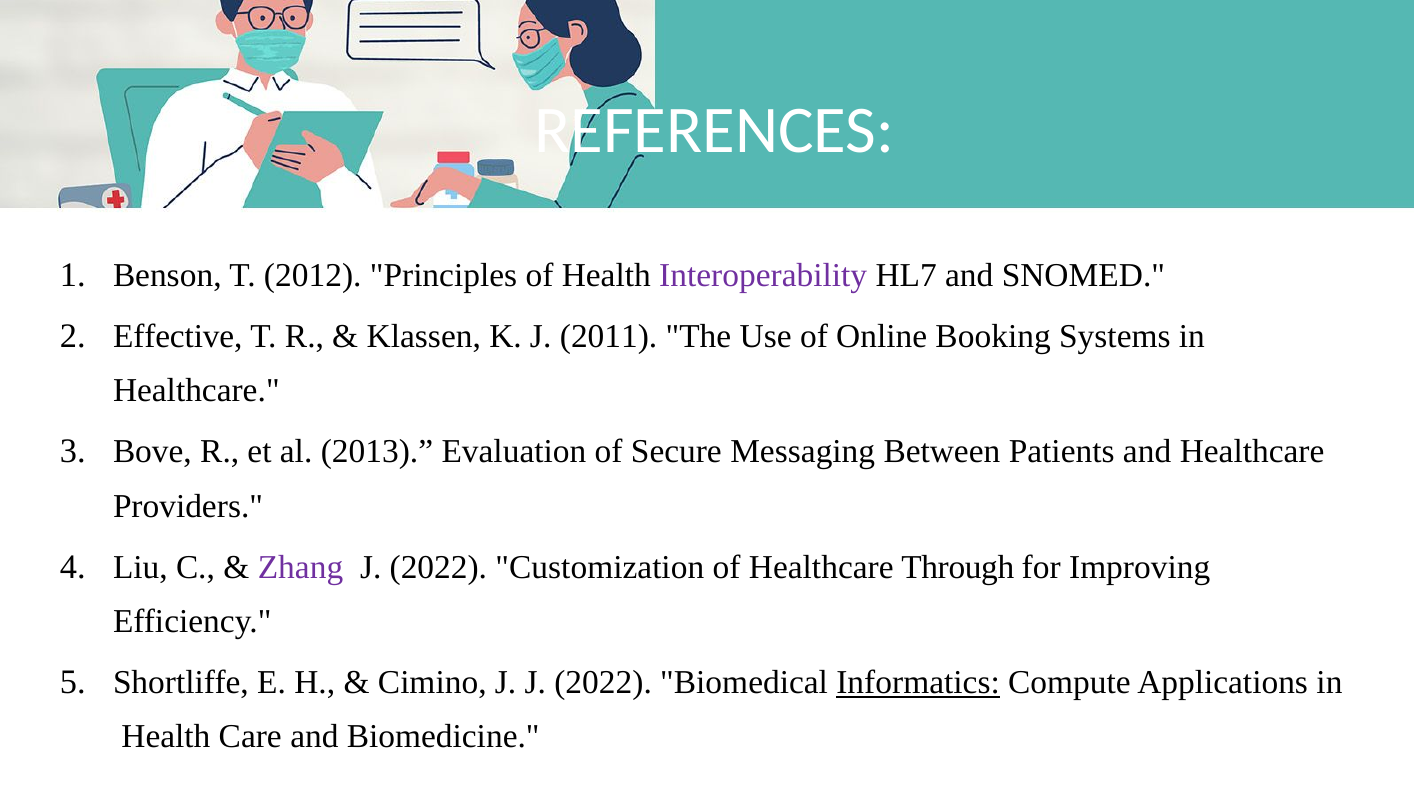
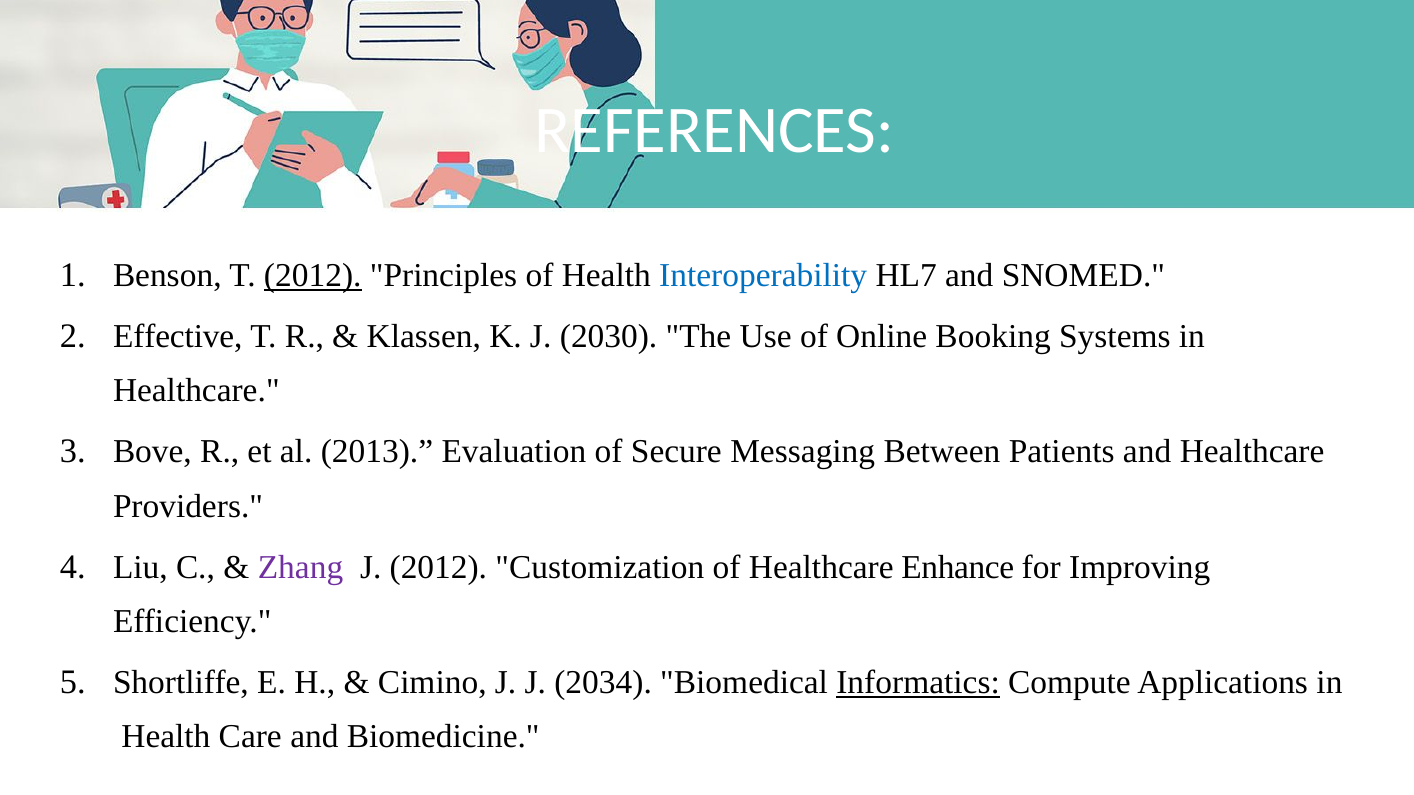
2012 at (313, 276) underline: none -> present
Interoperability colour: purple -> blue
2011: 2011 -> 2030
2022 at (438, 567): 2022 -> 2012
Through: Through -> Enhance
J J 2022: 2022 -> 2034
